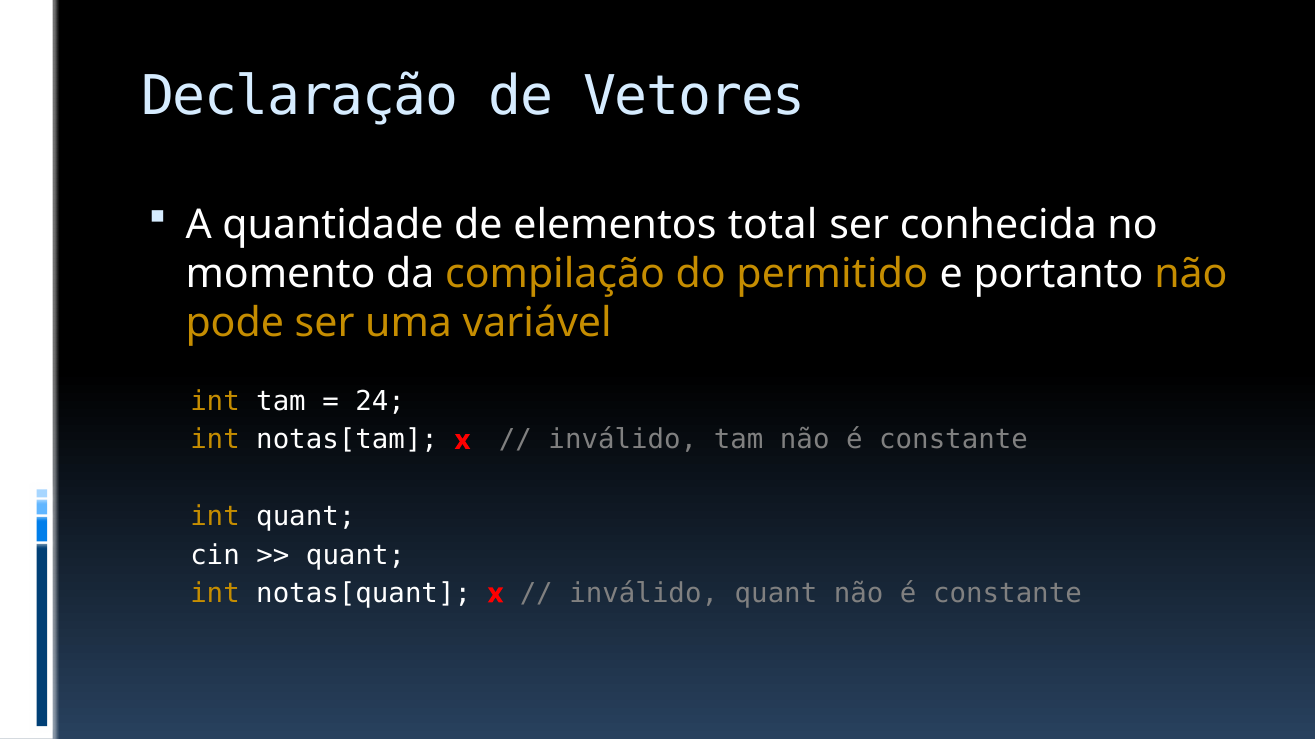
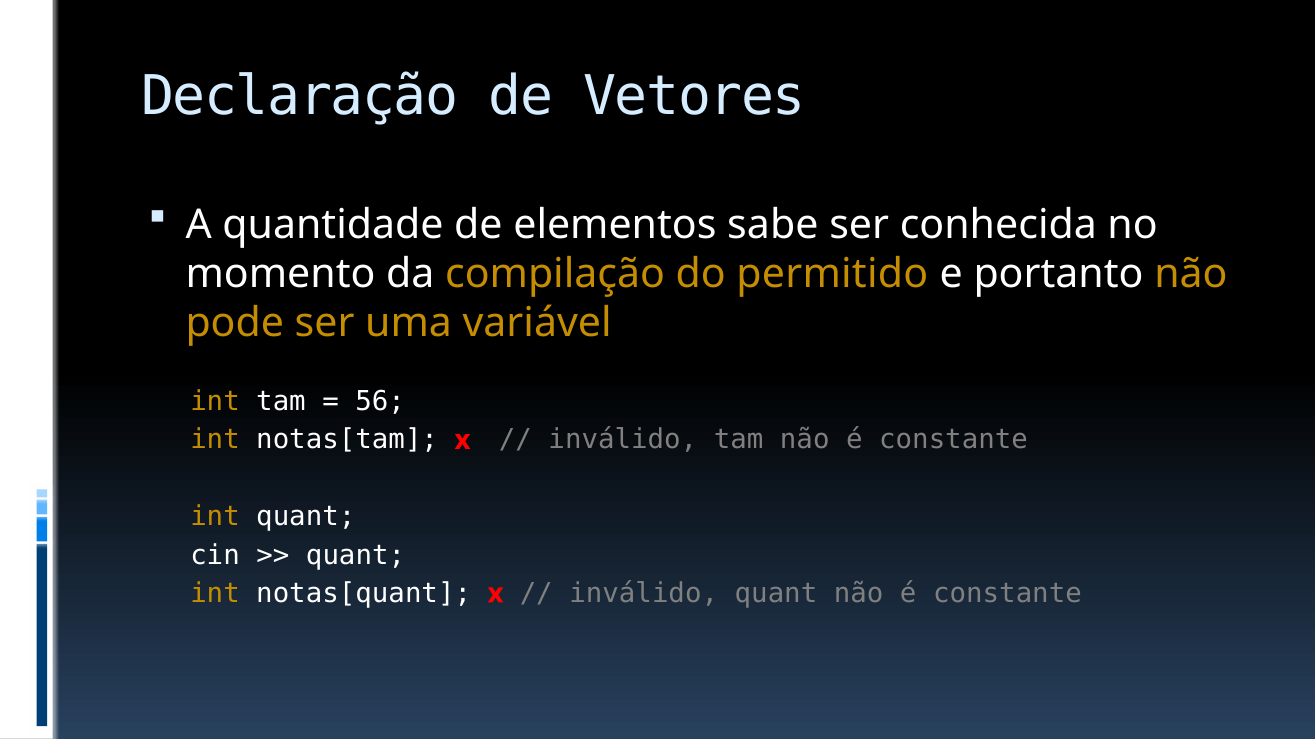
total: total -> sabe
24: 24 -> 56
